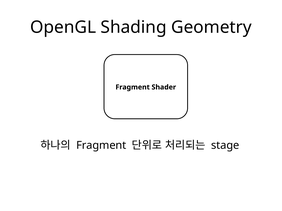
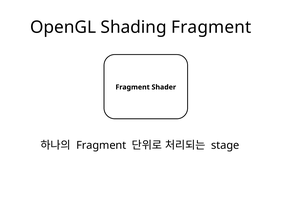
Shading Geometry: Geometry -> Fragment
